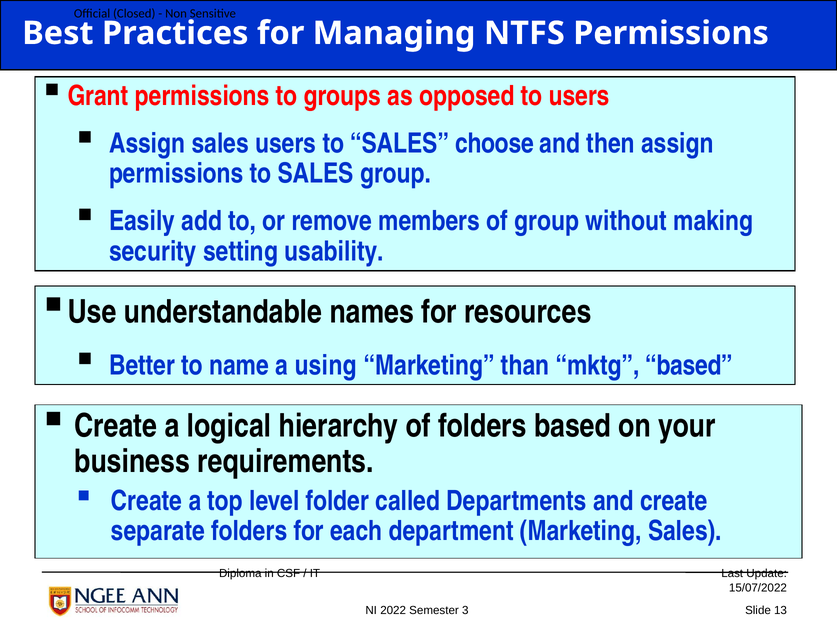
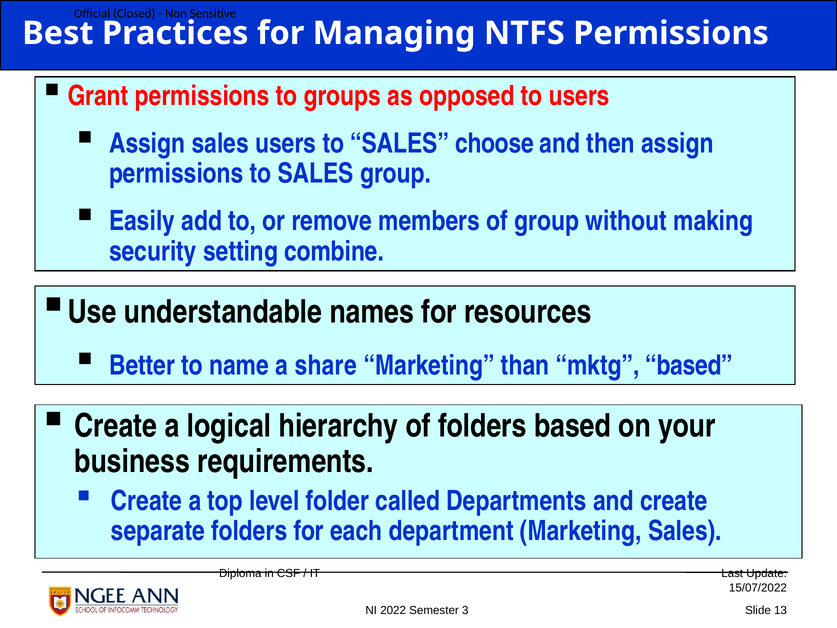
usability: usability -> combine
using: using -> share
